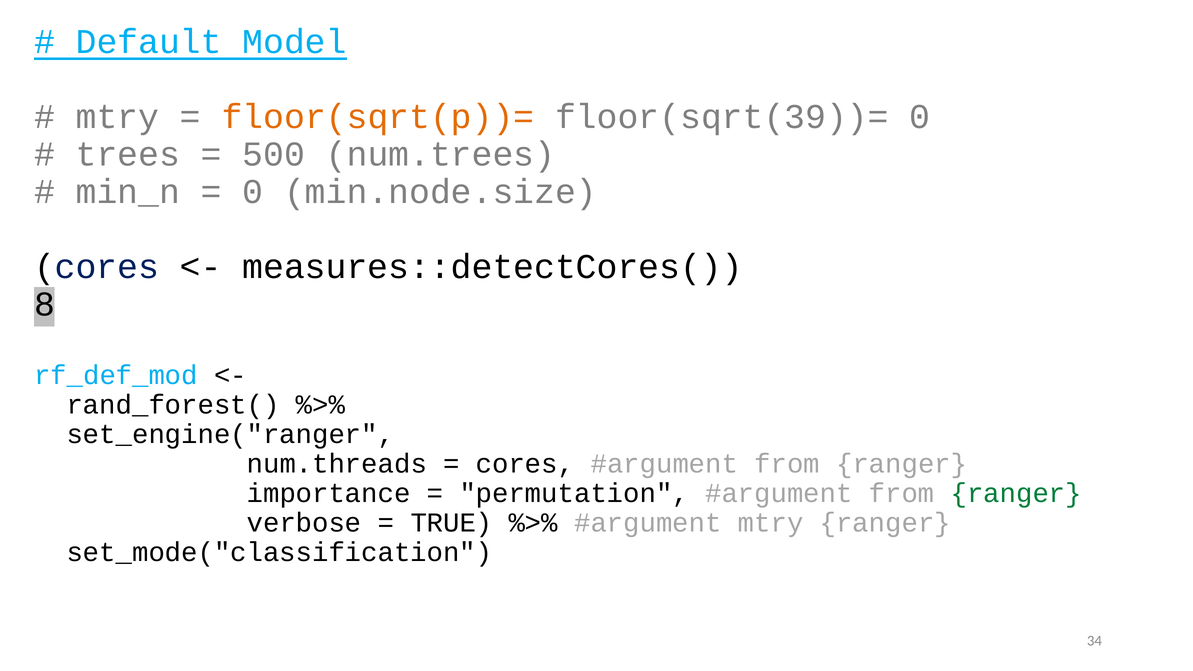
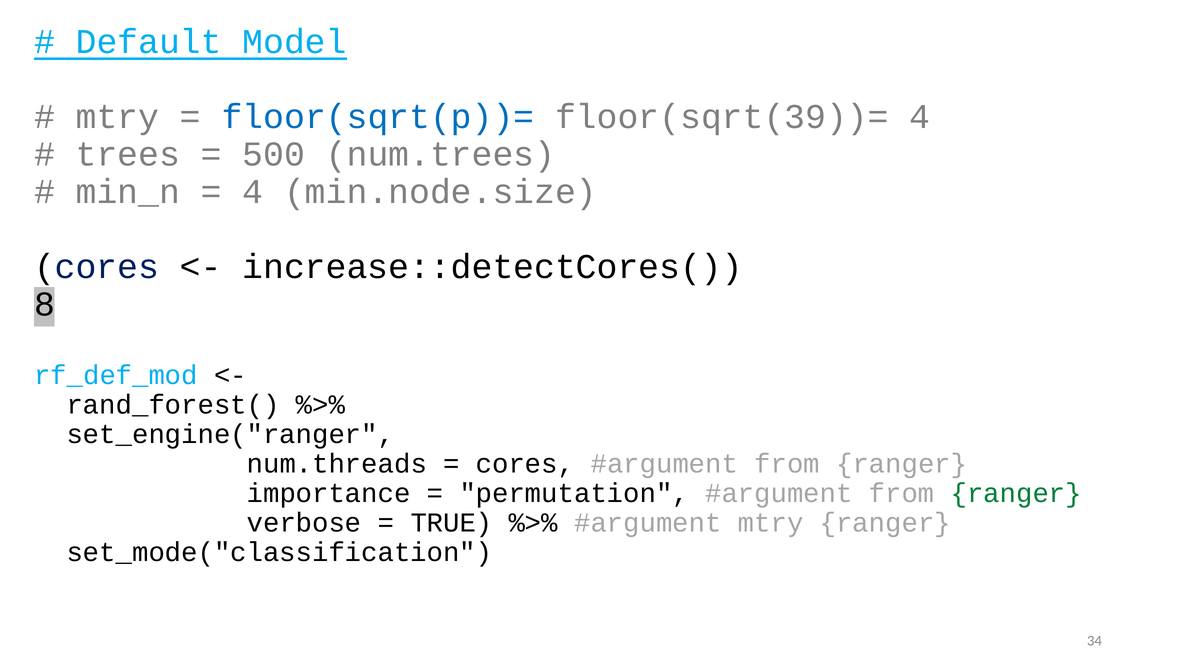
floor(sqrt(p))= colour: orange -> blue
floor(sqrt(39))= 0: 0 -> 4
0 at (253, 192): 0 -> 4
measures::detectCores(: measures::detectCores( -> increase::detectCores(
